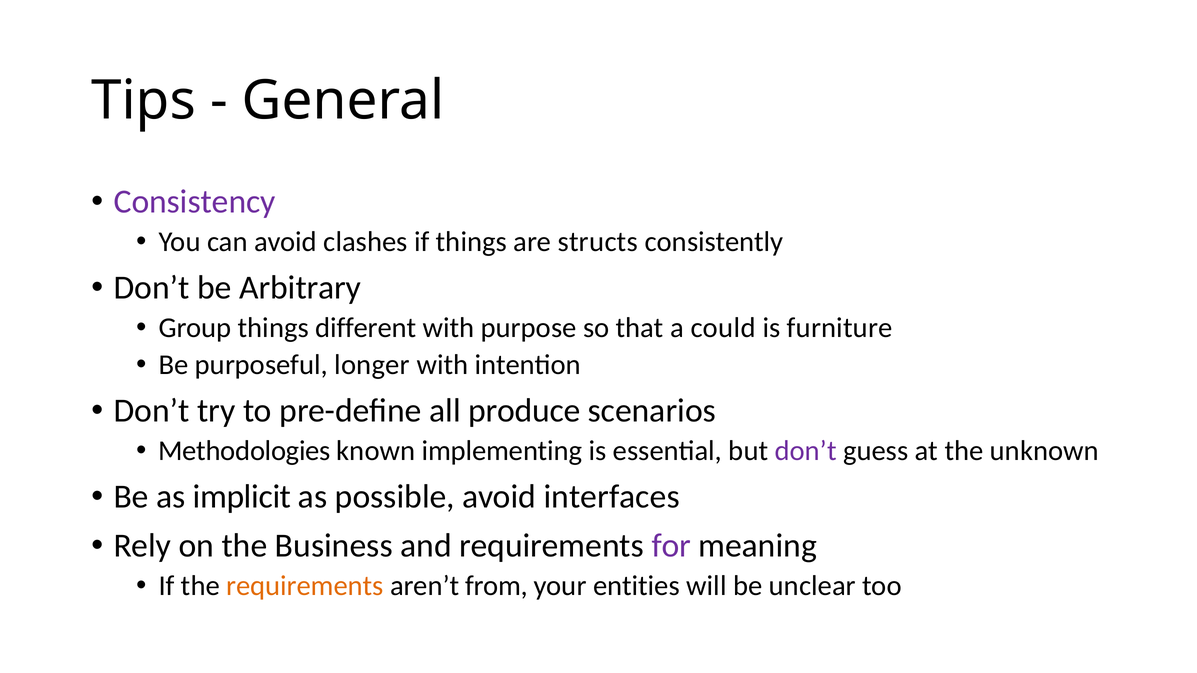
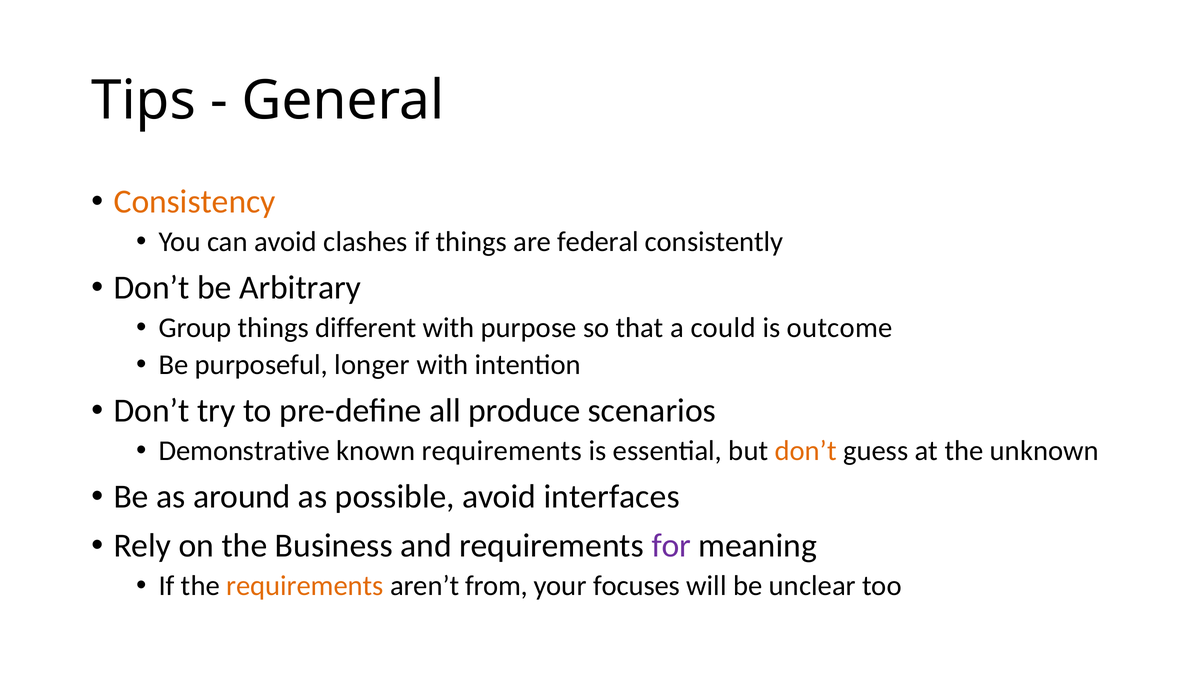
Consistency colour: purple -> orange
structs: structs -> federal
furniture: furniture -> outcome
Methodologies: Methodologies -> Demonstrative
known implementing: implementing -> requirements
don’t at (806, 451) colour: purple -> orange
implicit: implicit -> around
entities: entities -> focuses
